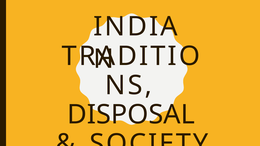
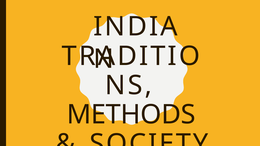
DISPOSAL: DISPOSAL -> METHODS
